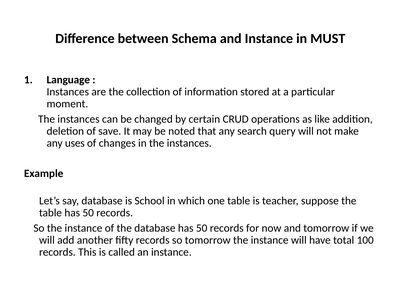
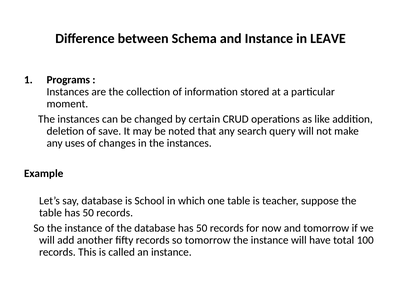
MUST: MUST -> LEAVE
Language: Language -> Programs
